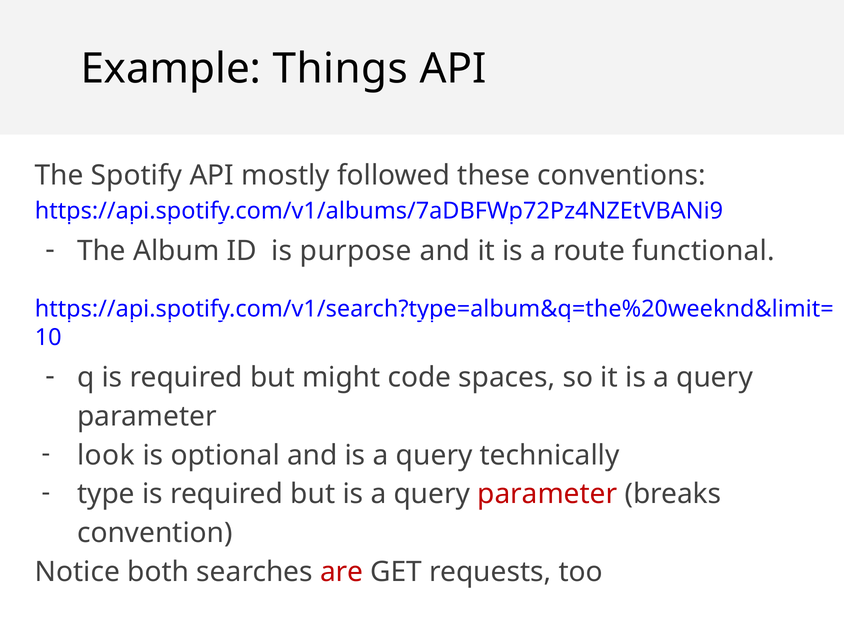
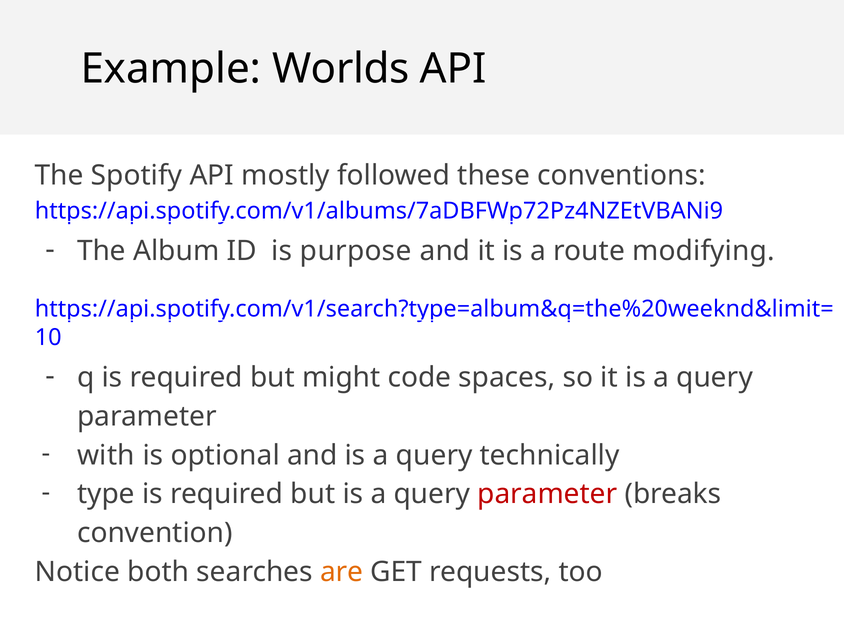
Things: Things -> Worlds
functional: functional -> modifying
look: look -> with
are colour: red -> orange
